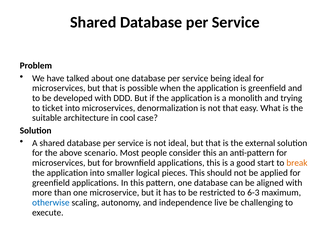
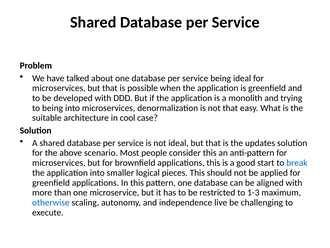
to ticket: ticket -> being
external: external -> updates
break colour: orange -> blue
6-3: 6-3 -> 1-3
